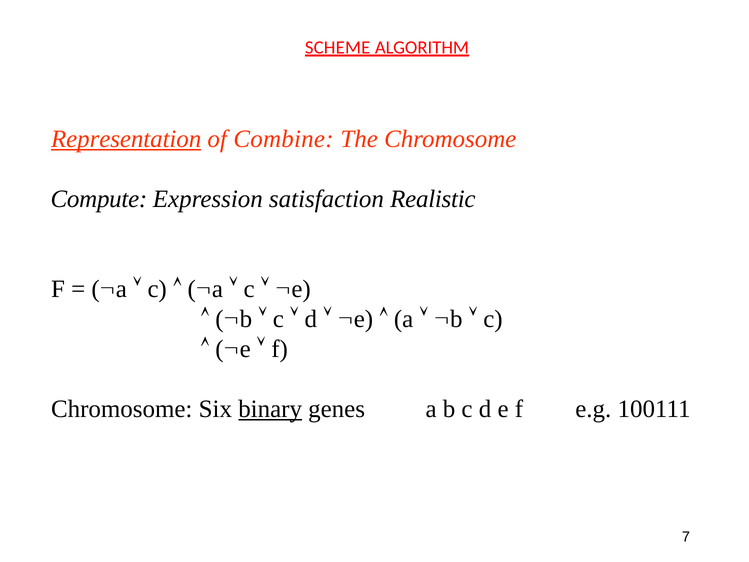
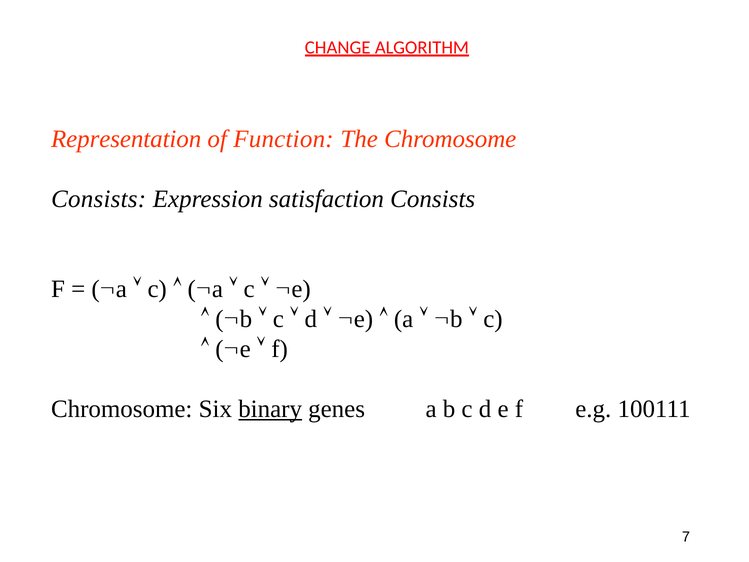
SCHEME: SCHEME -> CHANGE
Representation underline: present -> none
Combine: Combine -> Function
Compute at (99, 199): Compute -> Consists
satisfaction Realistic: Realistic -> Consists
